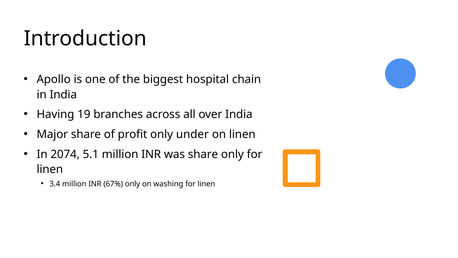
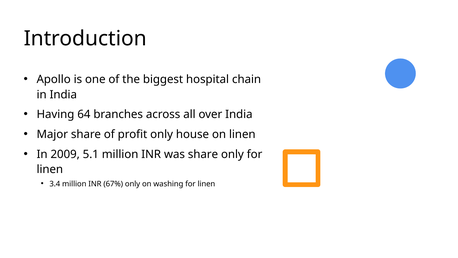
19: 19 -> 64
under: under -> house
2074: 2074 -> 2009
